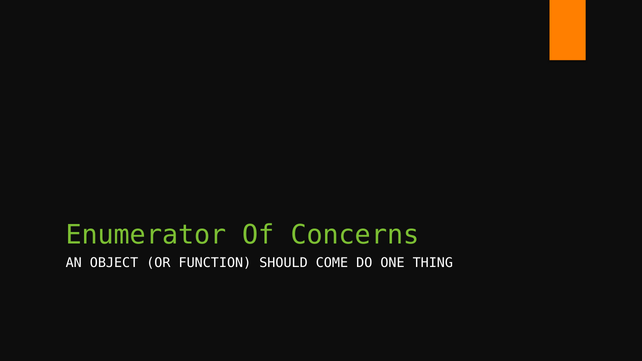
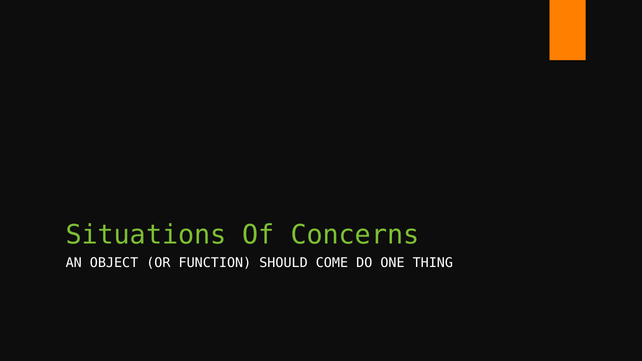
Enumerator: Enumerator -> Situations
